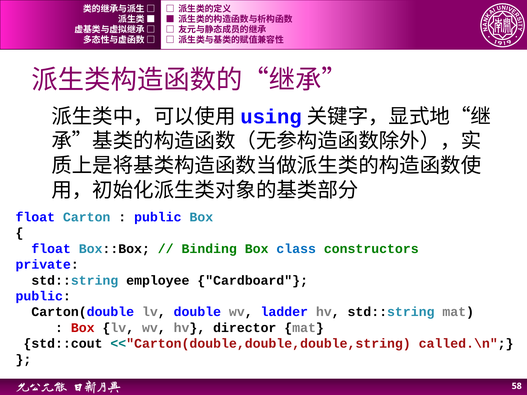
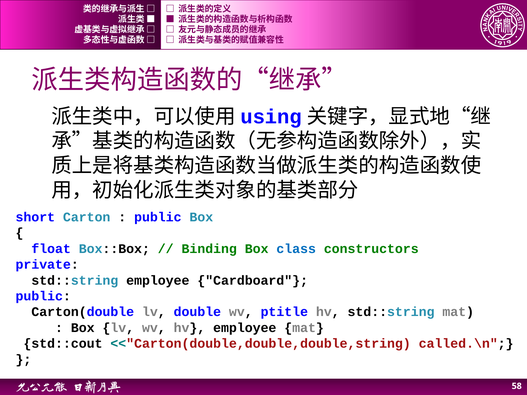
float at (35, 217): float -> short
ladder: ladder -> ptitle
Box at (83, 328) colour: red -> black
hv director: director -> employee
